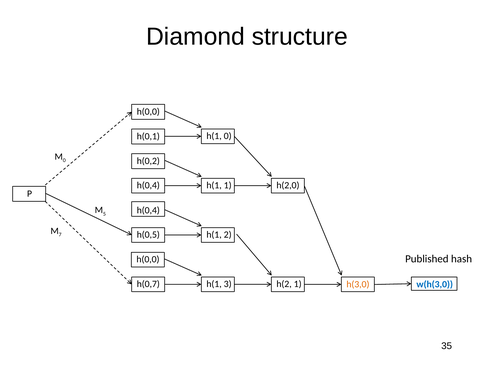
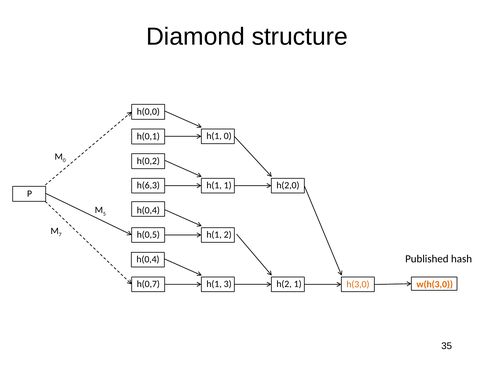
h(0,4 at (148, 186): h(0,4 -> h(6,3
h(0,0 at (148, 260): h(0,0 -> h(0,4
w(h(3,0 colour: blue -> orange
